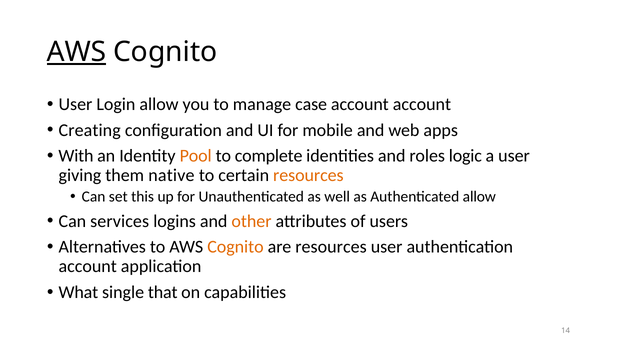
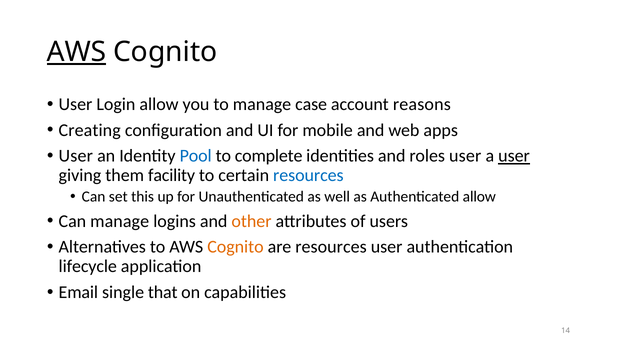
account account: account -> reasons
With at (76, 156): With -> User
Pool colour: orange -> blue
roles logic: logic -> user
user at (514, 156) underline: none -> present
native: native -> facility
resources at (308, 175) colour: orange -> blue
Can services: services -> manage
account at (88, 267): account -> lifecycle
What: What -> Email
